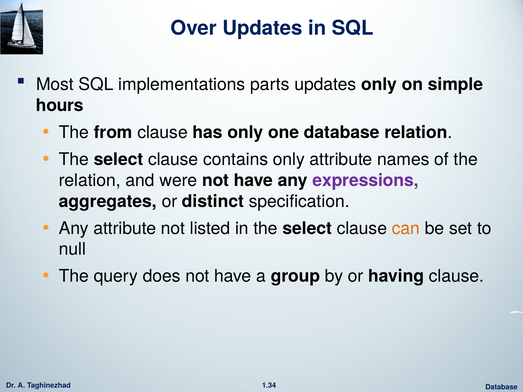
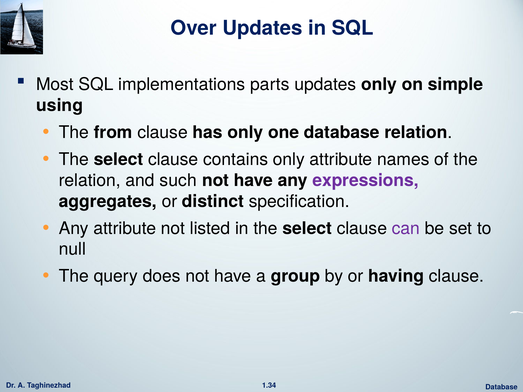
hours: hours -> using
were: were -> such
can colour: orange -> purple
